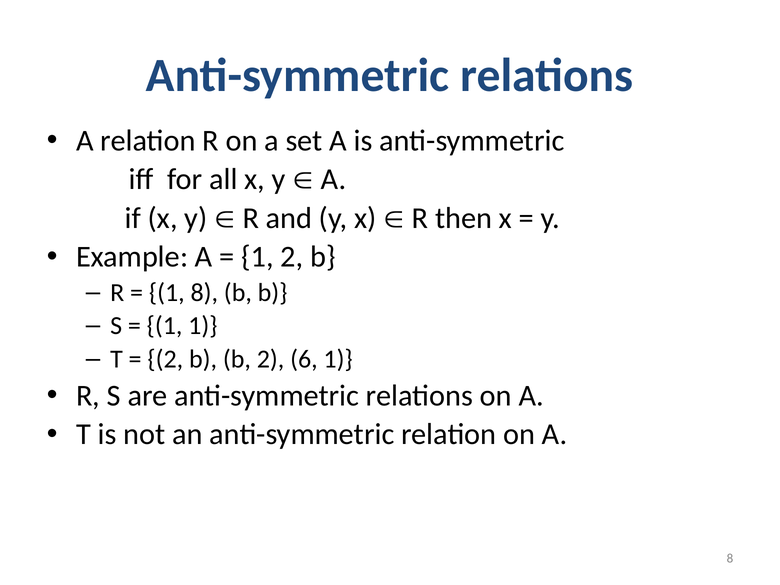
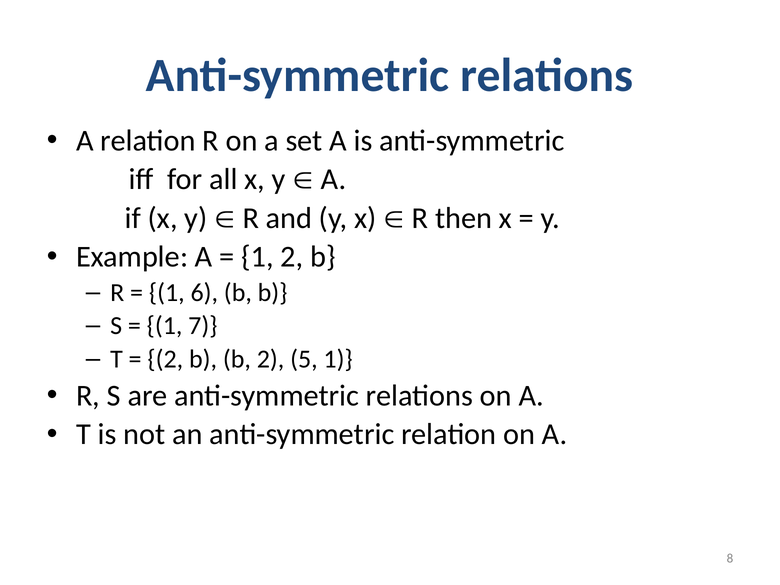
1 8: 8 -> 6
1 1: 1 -> 7
6: 6 -> 5
